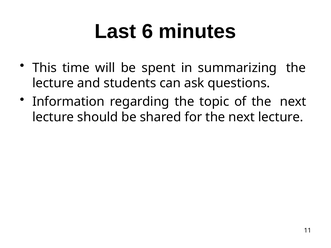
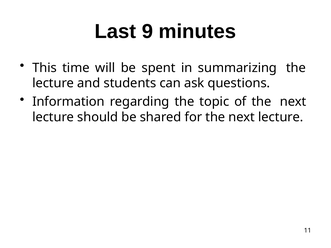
6: 6 -> 9
